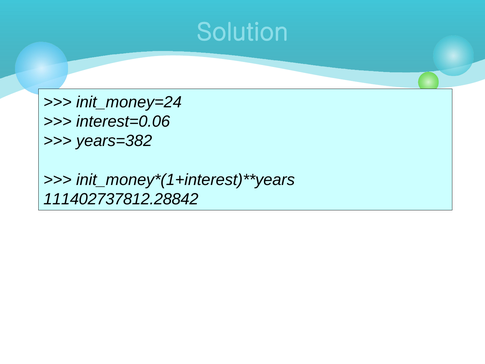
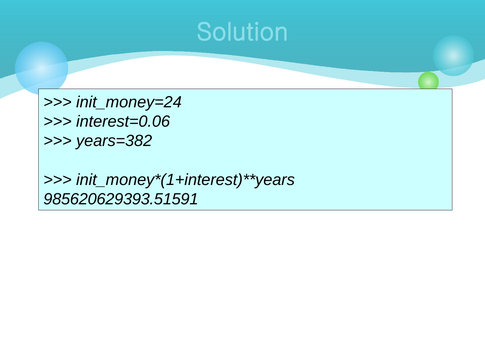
111402737812.28842: 111402737812.28842 -> 985620629393.51591
